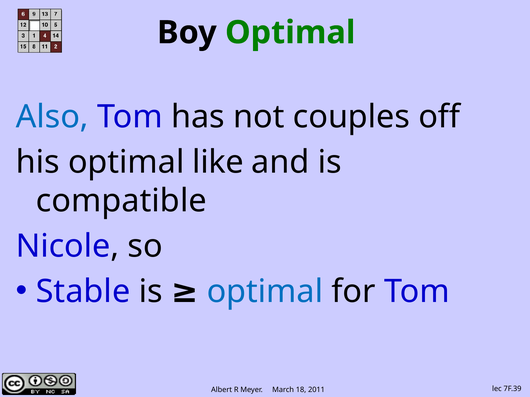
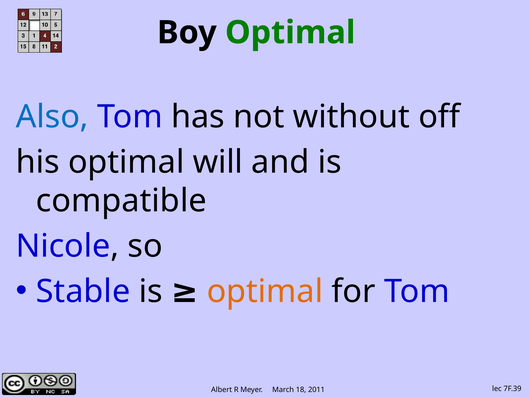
couples: couples -> without
like: like -> will
optimal at (265, 292) colour: blue -> orange
